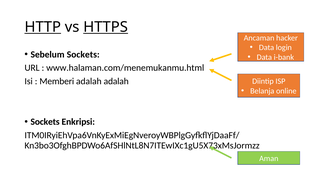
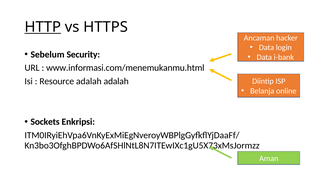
HTTPS underline: present -> none
Sebelum Sockets: Sockets -> Security
www.halaman.com/menemukanmu.html: www.halaman.com/menemukanmu.html -> www.informasi.com/menemukanmu.html
Memberi: Memberi -> Resource
